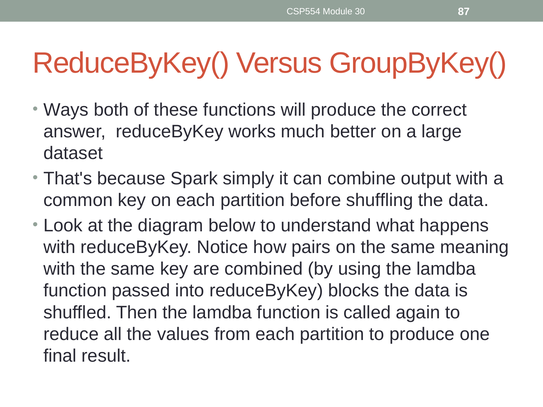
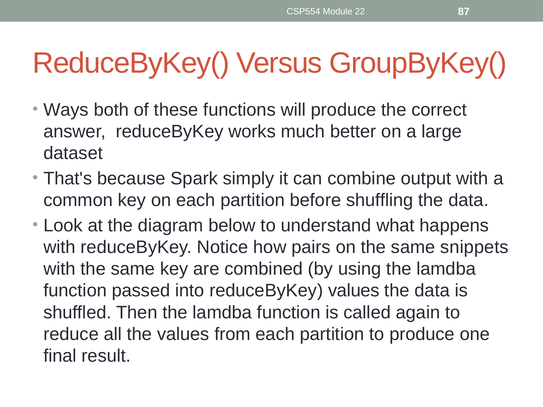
30: 30 -> 22
meaning: meaning -> snippets
reduceByKey blocks: blocks -> values
